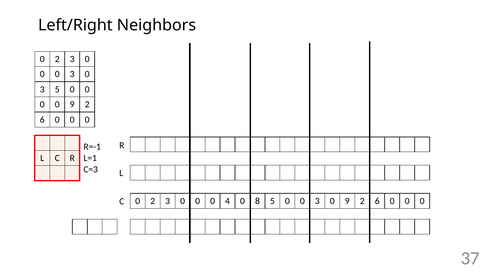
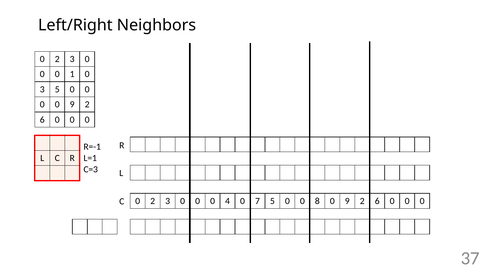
3 at (72, 74): 3 -> 1
8: 8 -> 7
5 0 0 3: 3 -> 8
